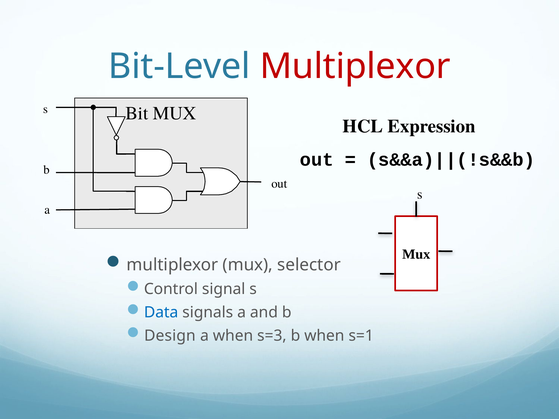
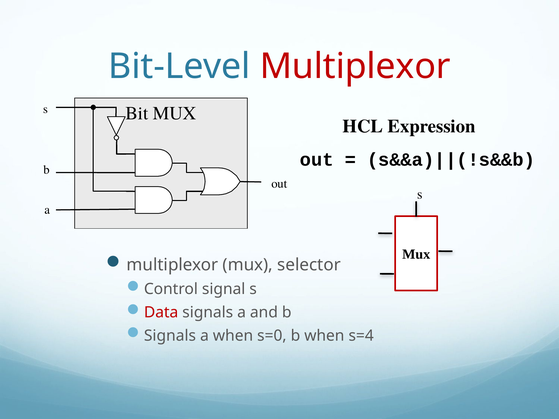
Data colour: blue -> red
Design at (170, 336): Design -> Signals
s=3: s=3 -> s=0
s=1: s=1 -> s=4
